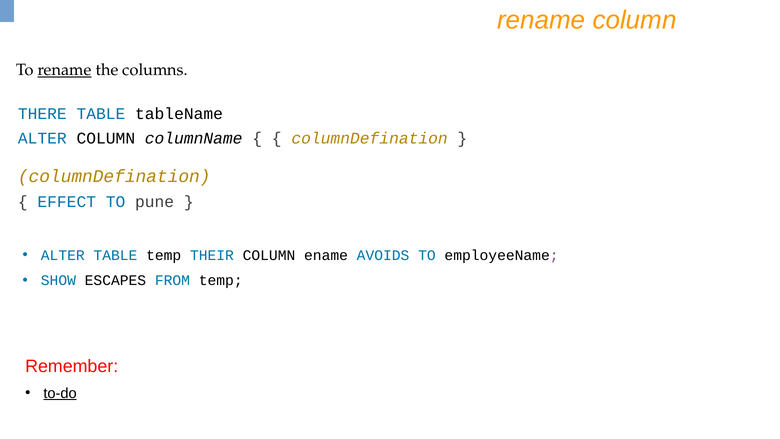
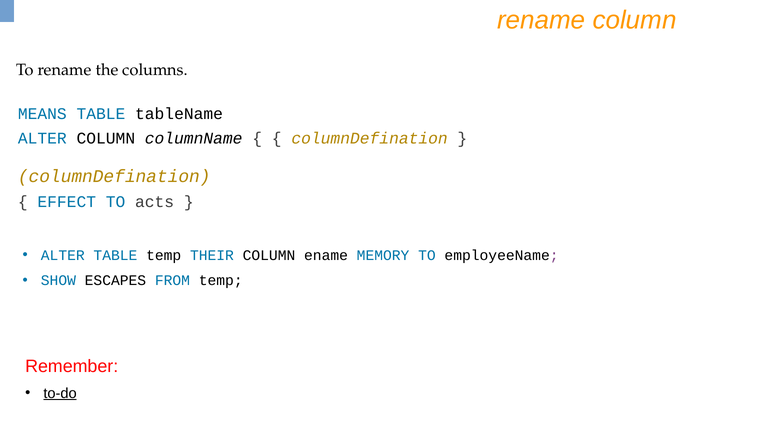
rename at (65, 70) underline: present -> none
THERE: THERE -> MEANS
pune: pune -> acts
AVOIDS: AVOIDS -> MEMORY
